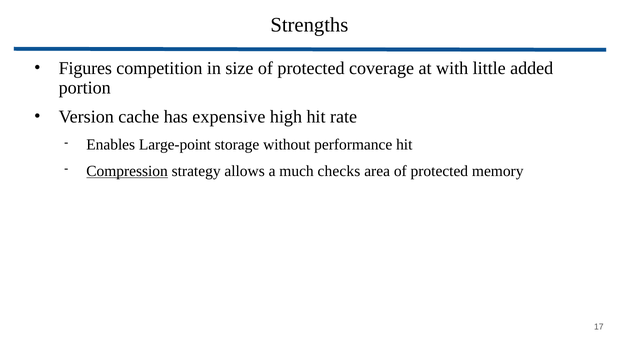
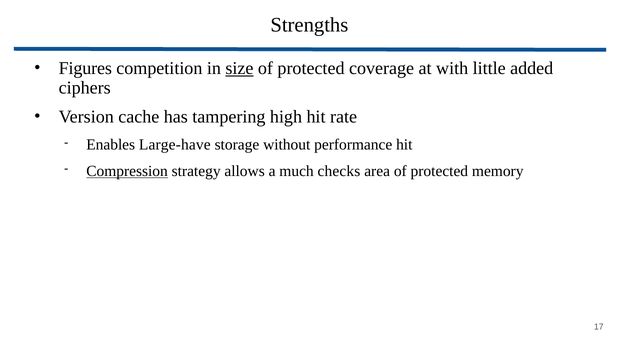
size underline: none -> present
portion: portion -> ciphers
expensive: expensive -> tampering
Large-point: Large-point -> Large-have
